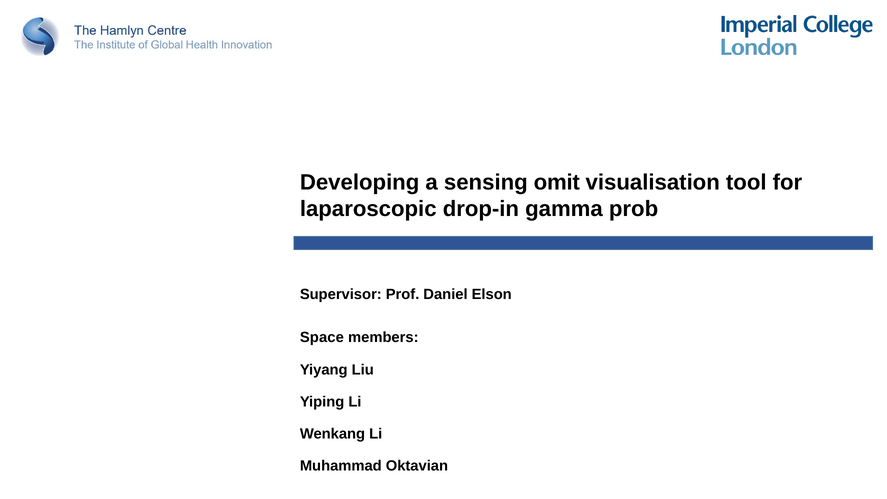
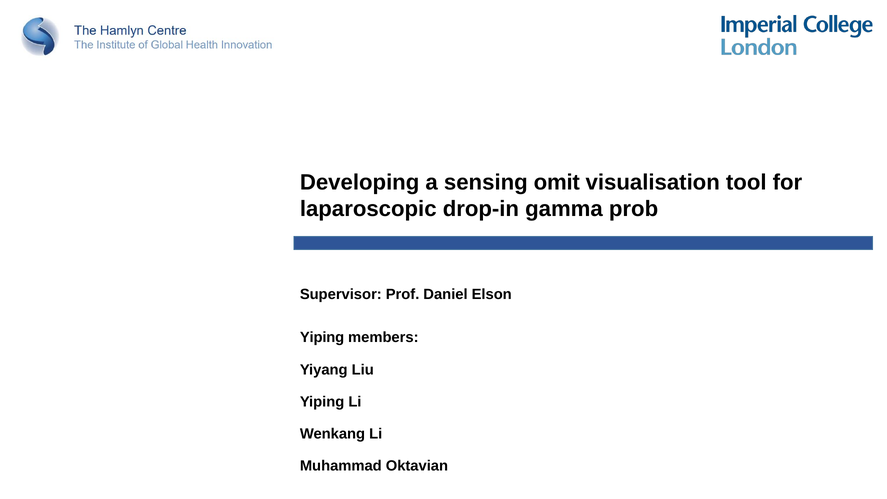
Space at (322, 337): Space -> Yiping
